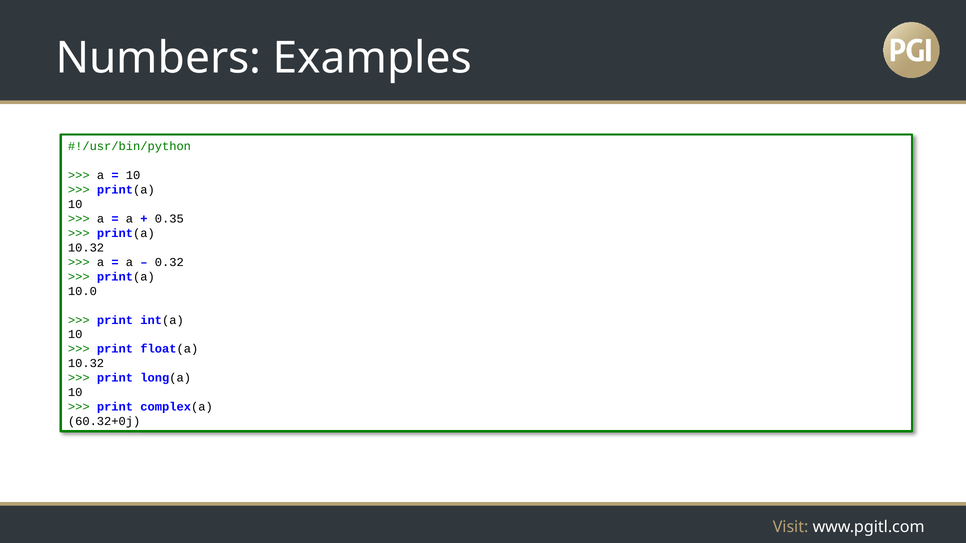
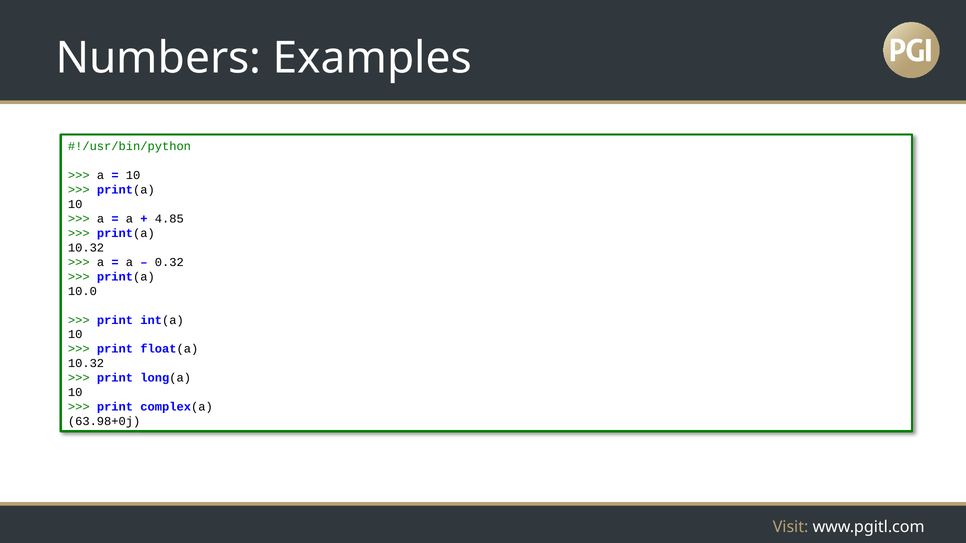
0.35: 0.35 -> 4.85
60.32+0j: 60.32+0j -> 63.98+0j
